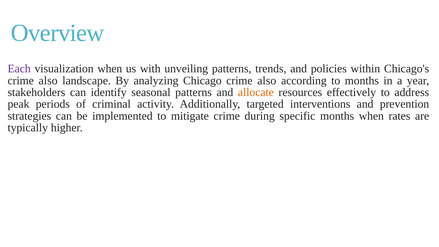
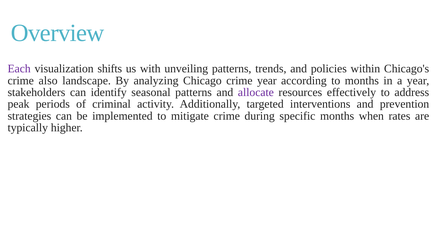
visualization when: when -> shifts
Chicago crime also: also -> year
allocate colour: orange -> purple
